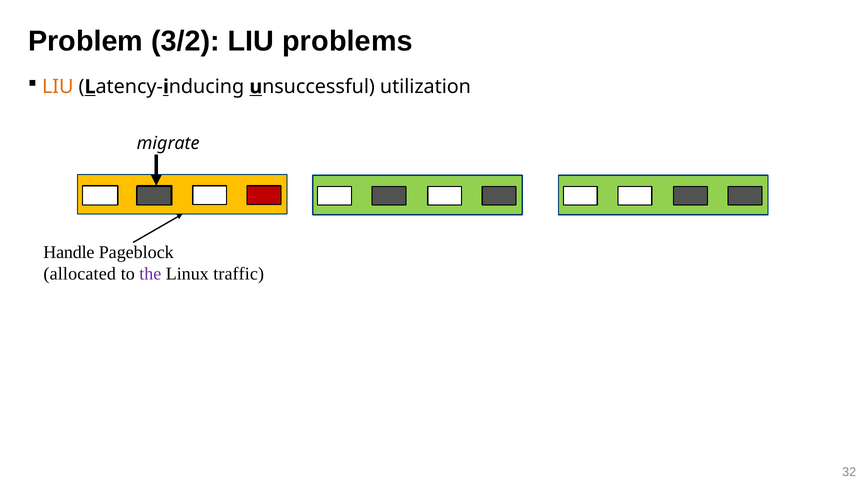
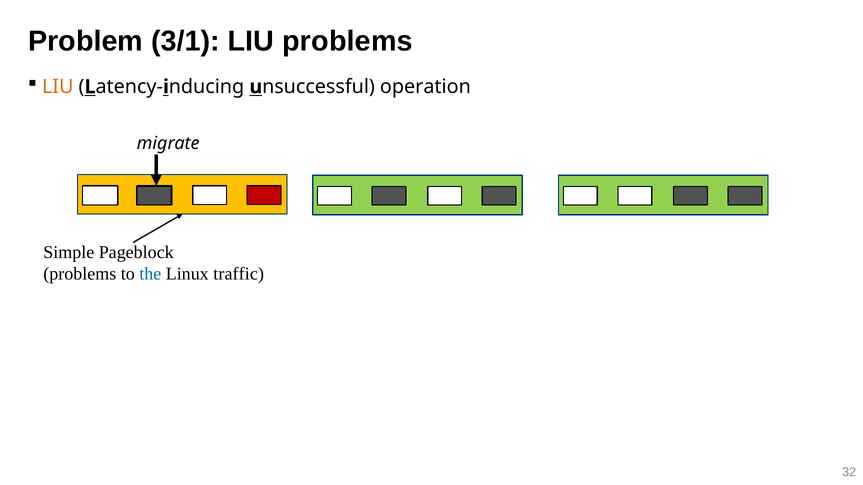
3/2: 3/2 -> 3/1
utilization: utilization -> operation
Handle: Handle -> Simple
allocated at (80, 274): allocated -> problems
the colour: purple -> blue
